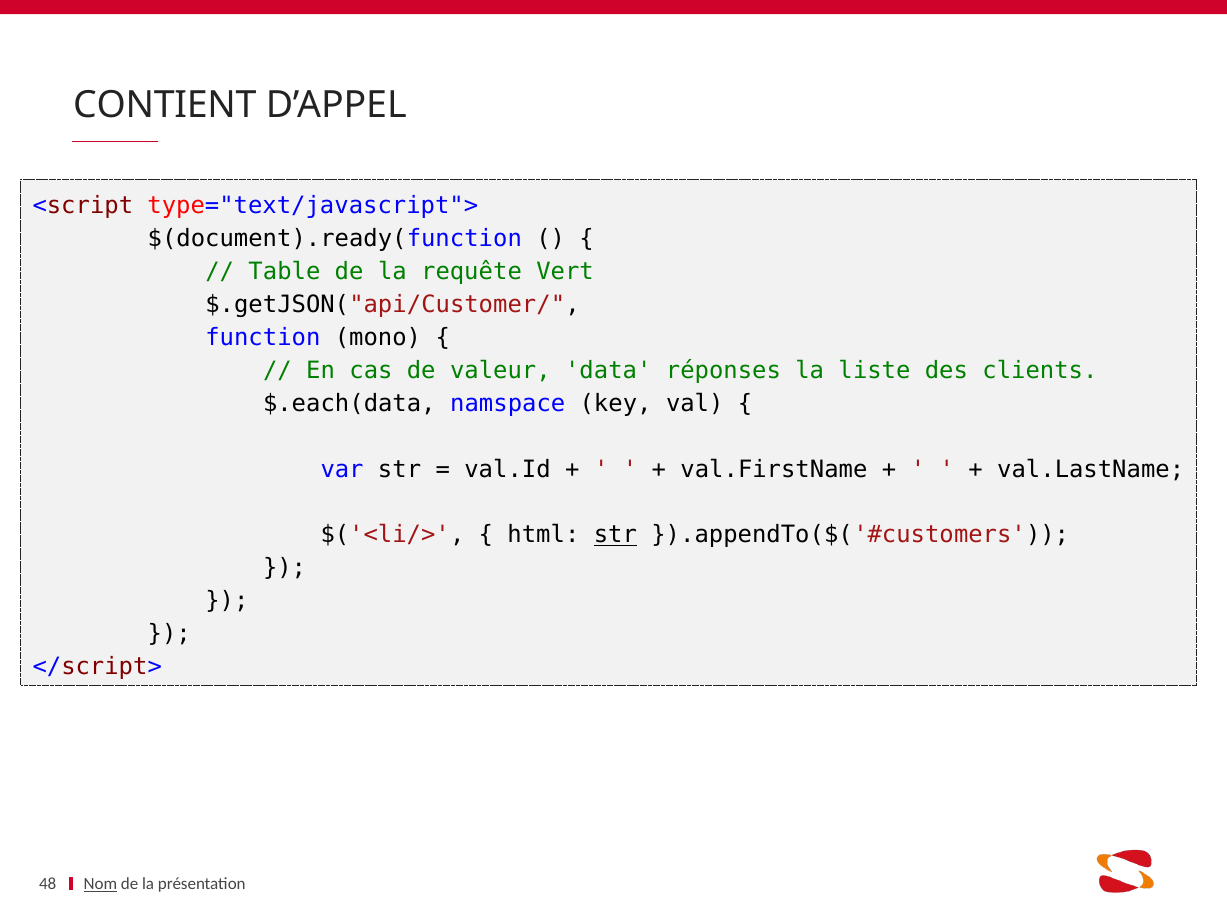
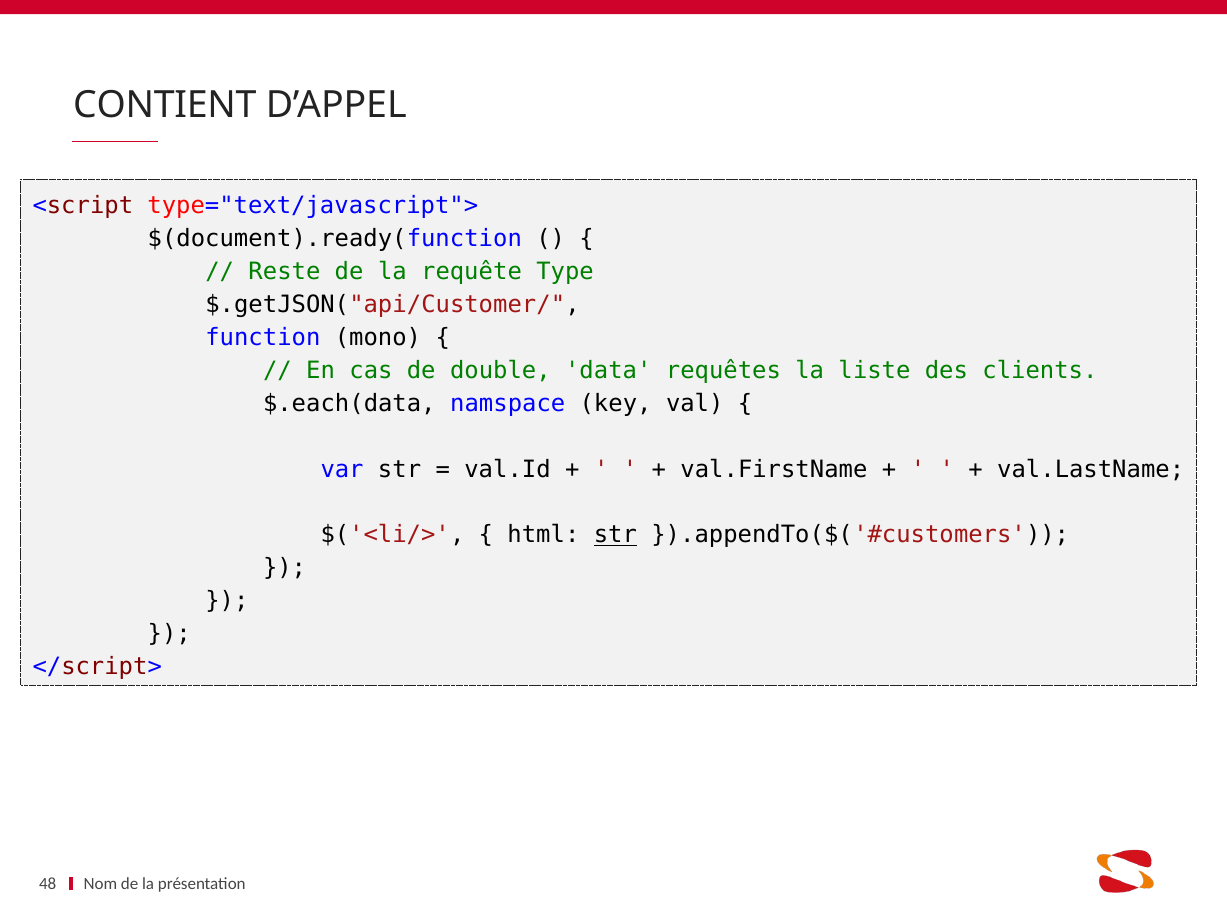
Table: Table -> Reste
Vert: Vert -> Type
valeur: valeur -> double
réponses: réponses -> requêtes
Nom underline: present -> none
